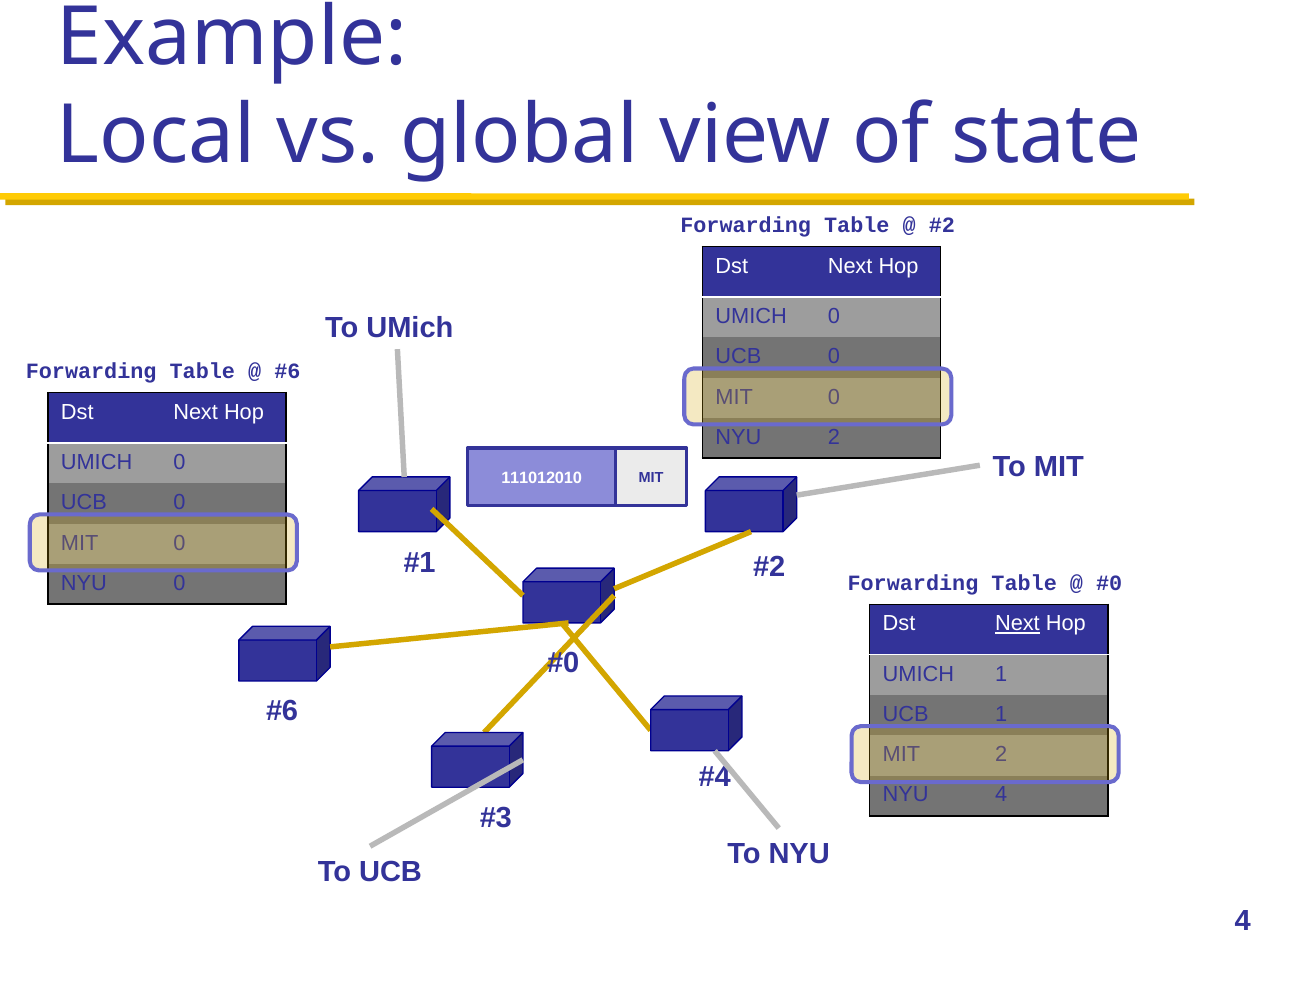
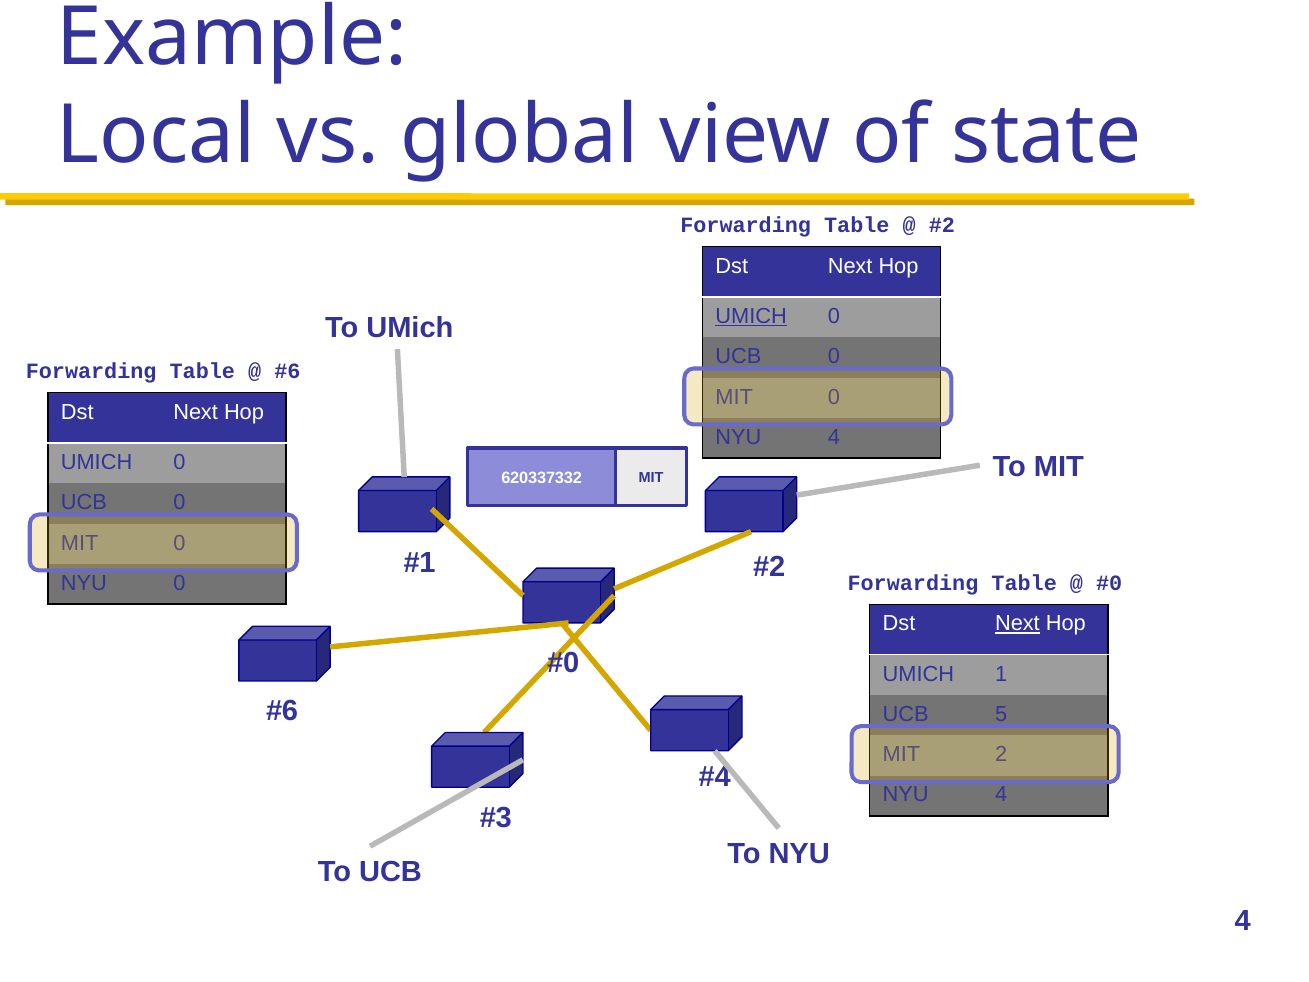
UMICH at (751, 316) underline: none -> present
2 at (834, 437): 2 -> 4
111012010: 111012010 -> 620337332
UCB 1: 1 -> 5
